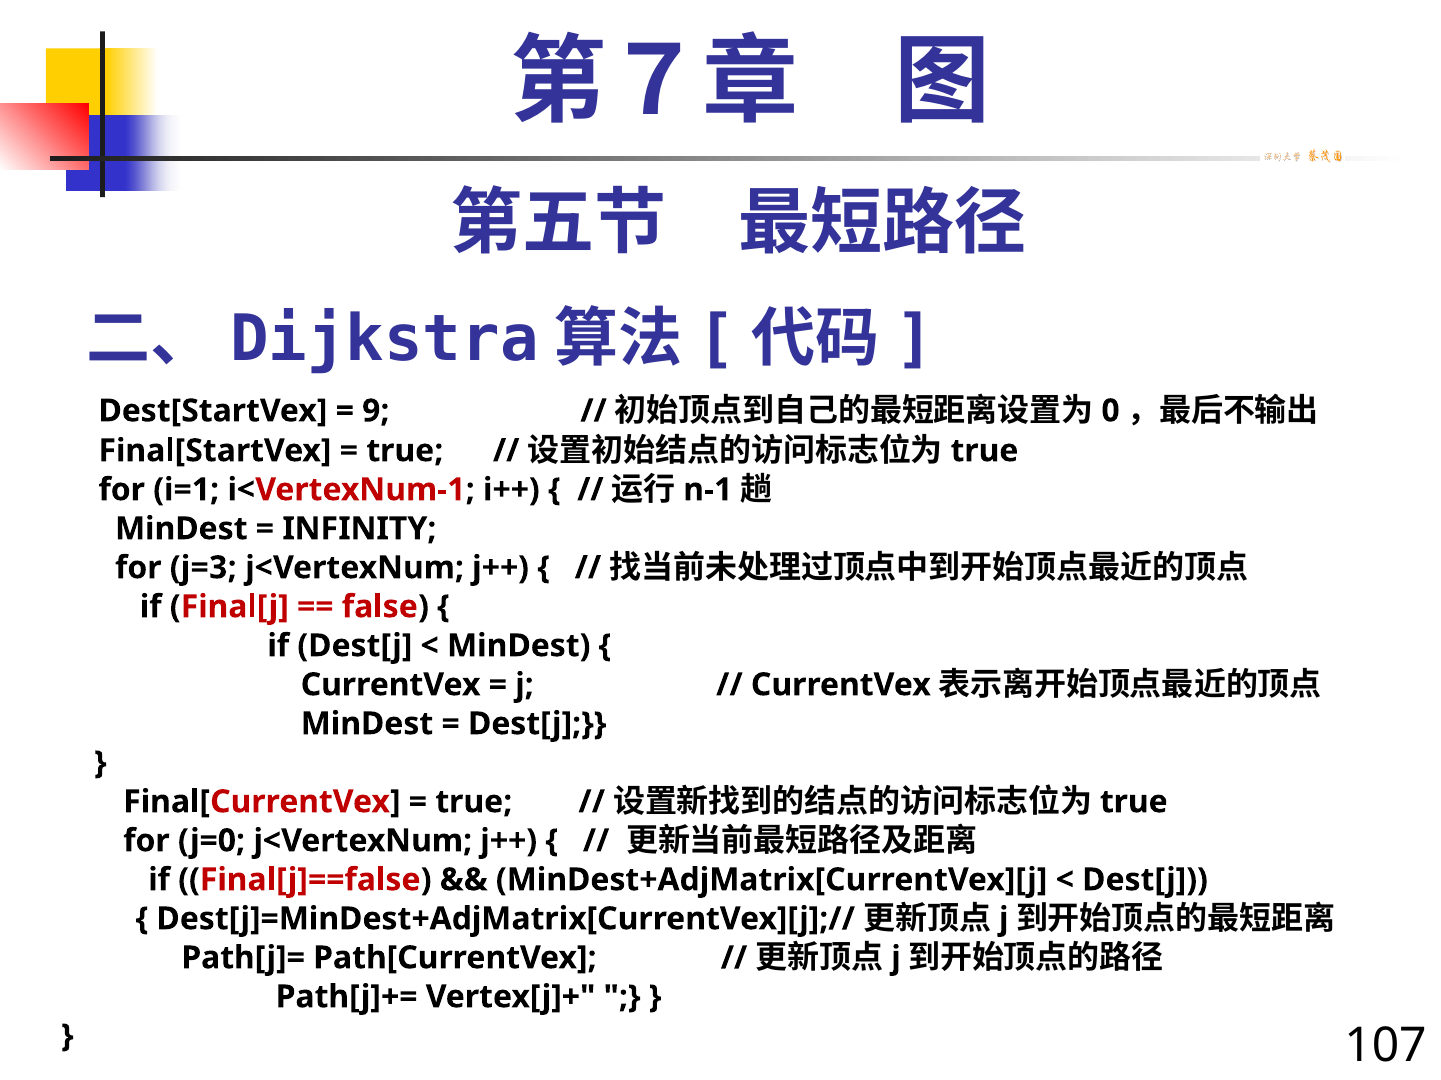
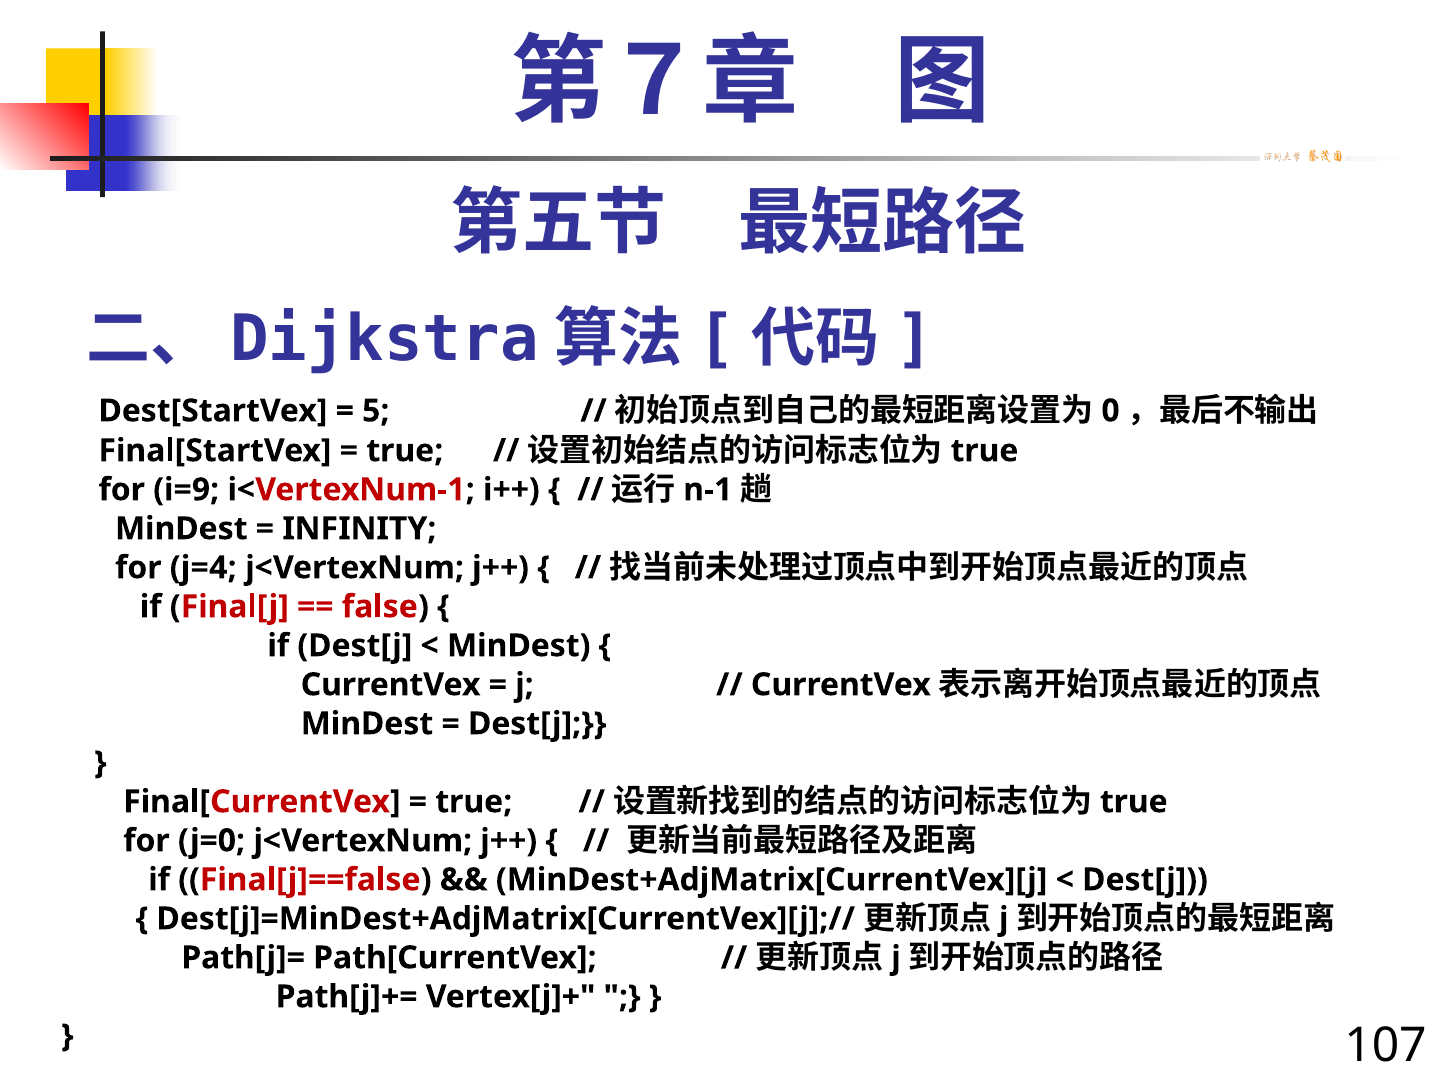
9: 9 -> 5
i=1: i=1 -> i=9
j=3: j=3 -> j=4
